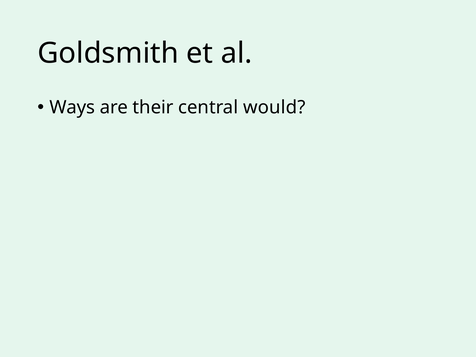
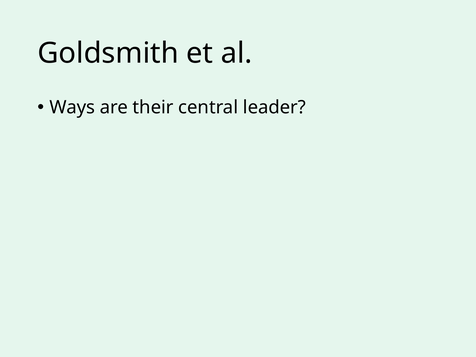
would: would -> leader
